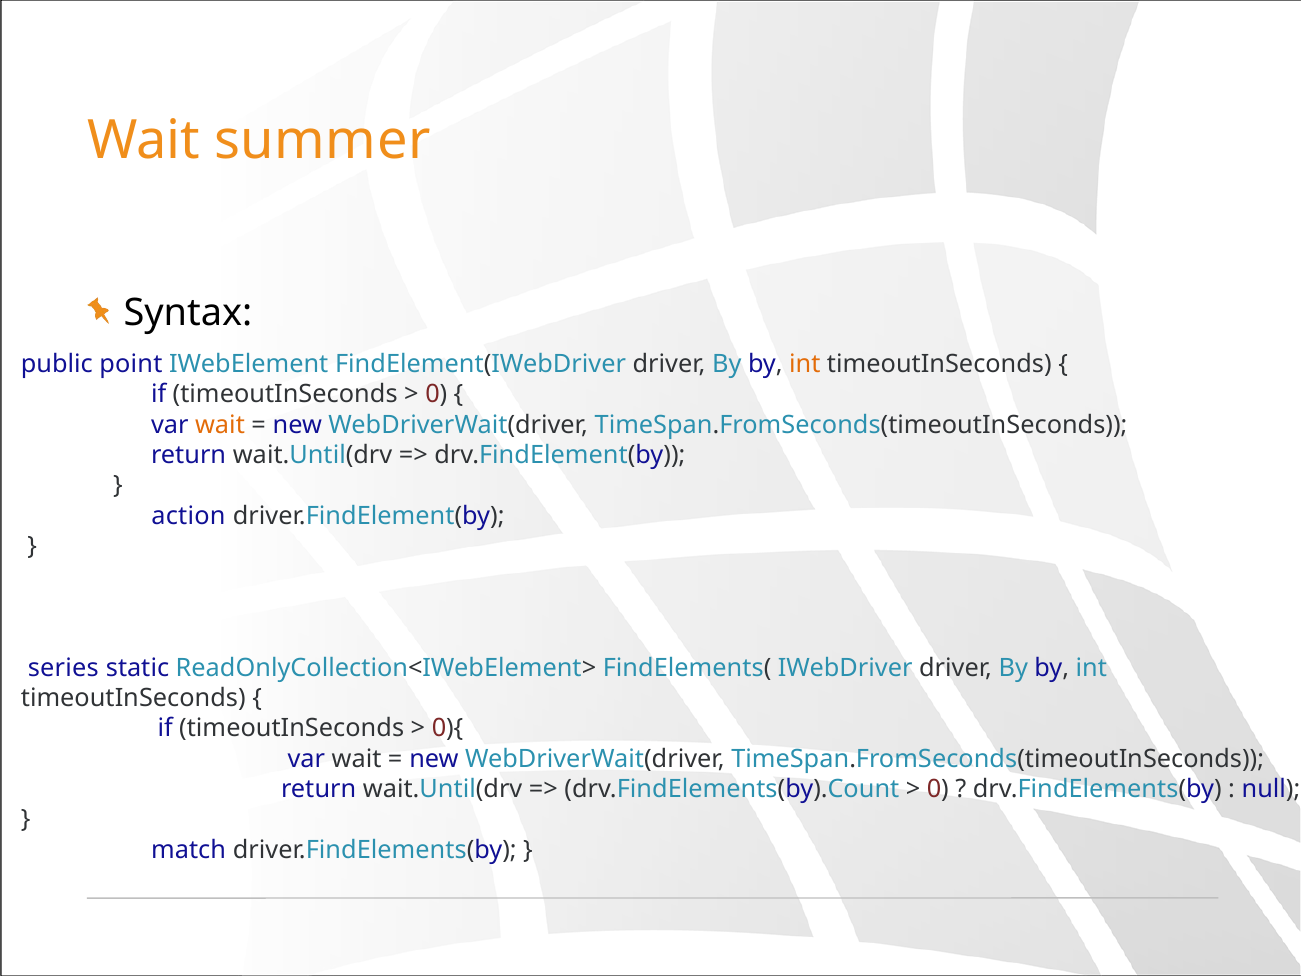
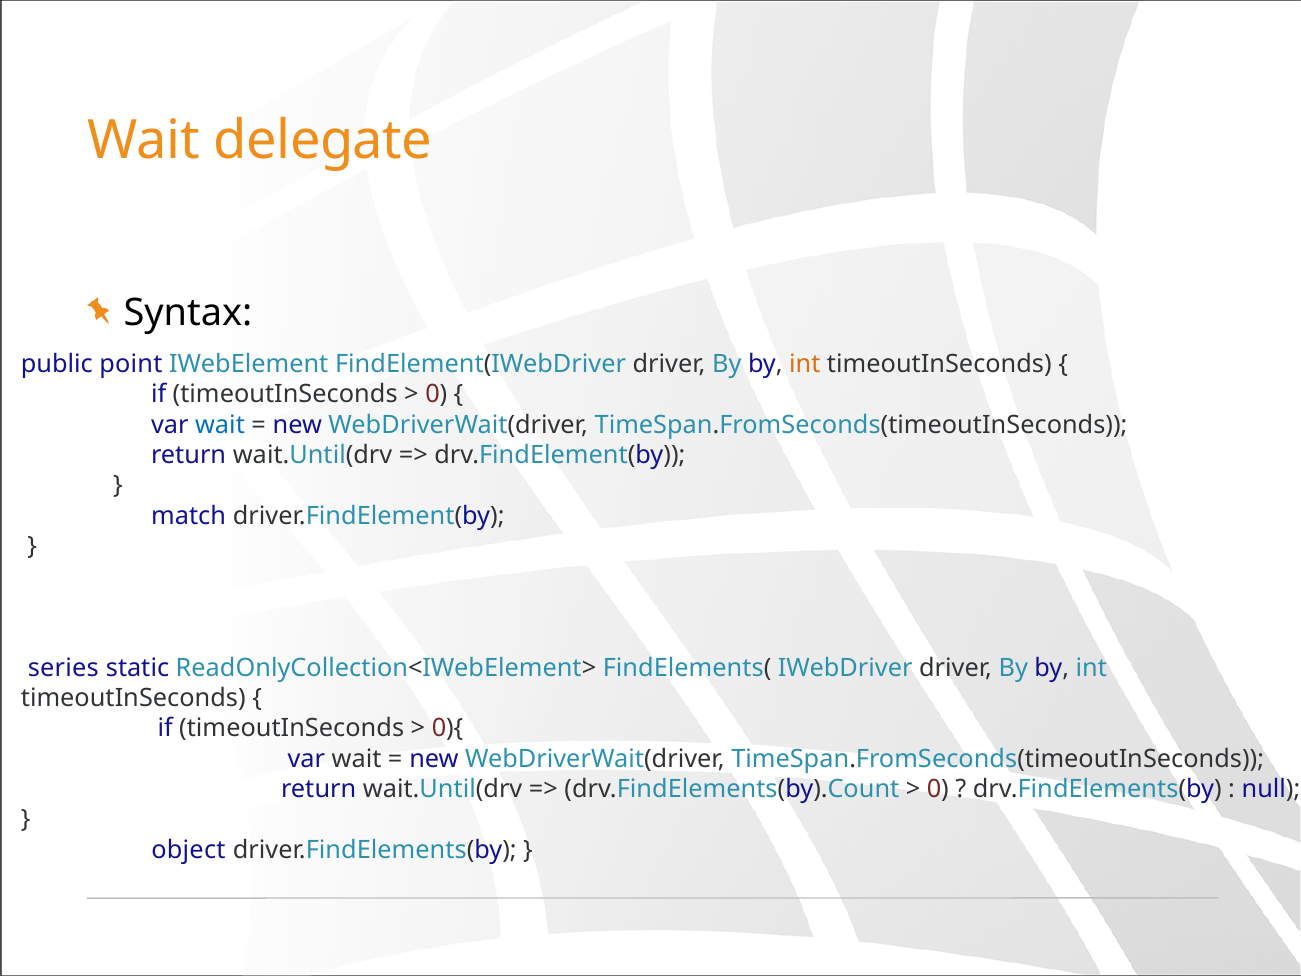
summer: summer -> delegate
wait at (220, 425) colour: orange -> blue
action: action -> match
match: match -> object
